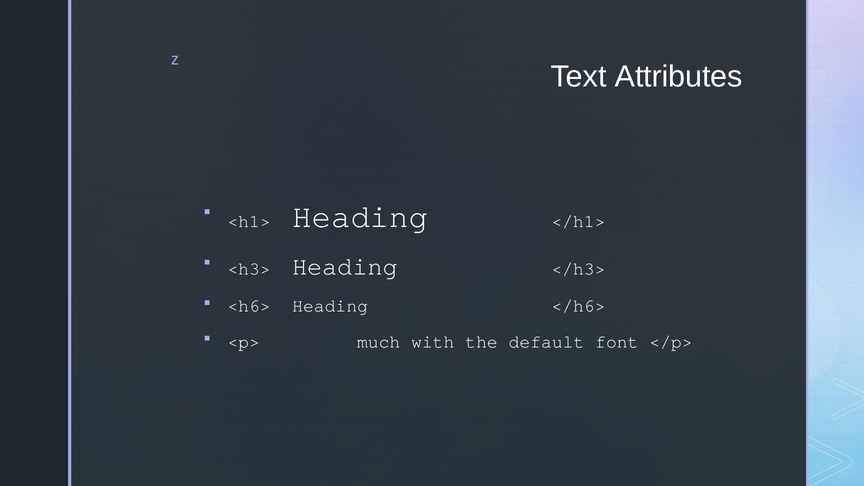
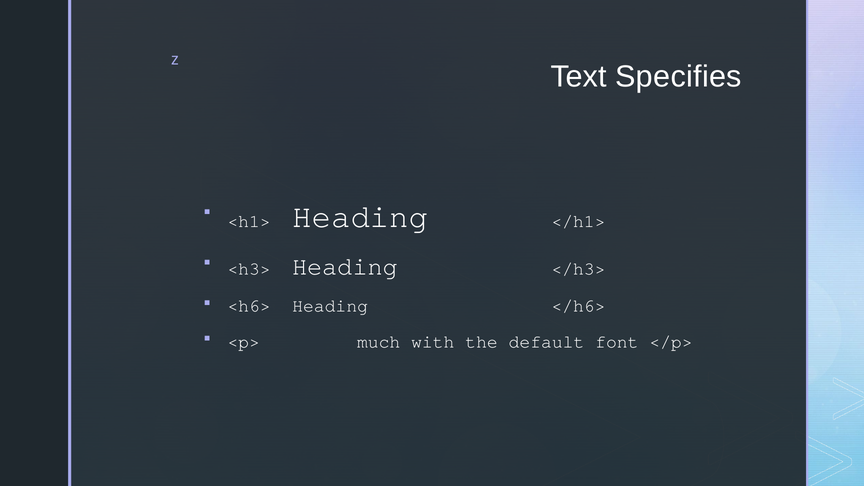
Attributes: Attributes -> Specifies
